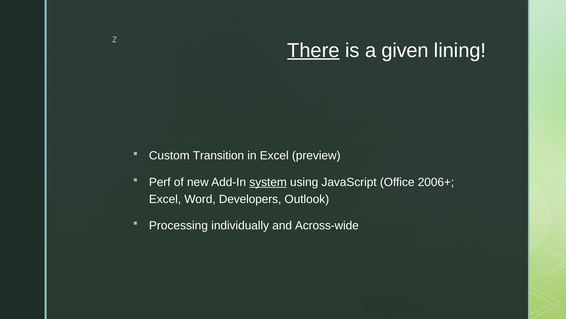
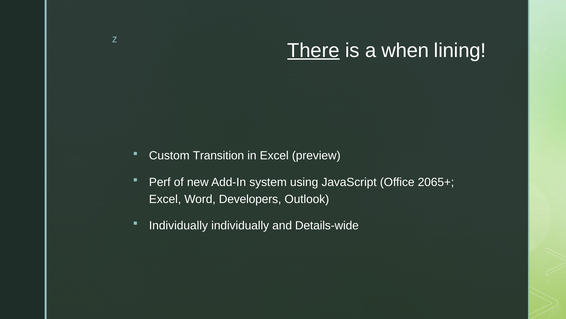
given: given -> when
system underline: present -> none
2006+: 2006+ -> 2065+
Processing at (178, 225): Processing -> Individually
Across-wide: Across-wide -> Details-wide
